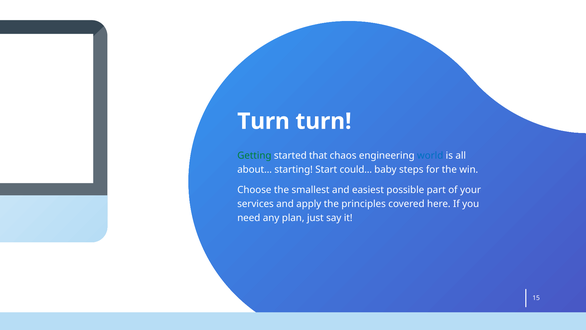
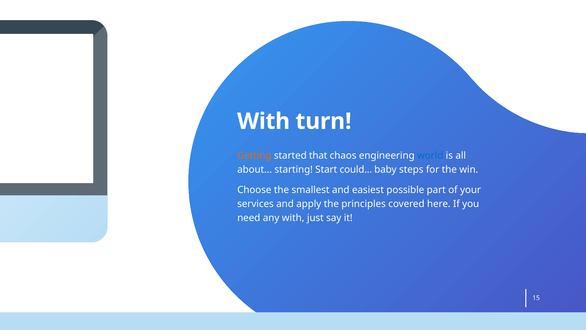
Turn at (264, 121): Turn -> With
Getting colour: green -> orange
any plan: plan -> with
